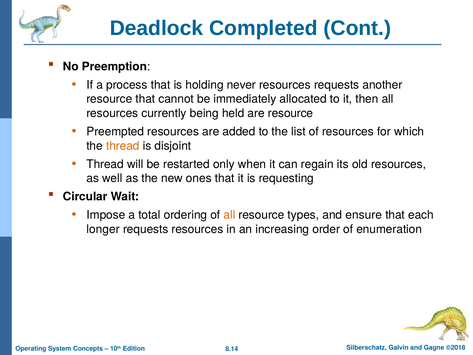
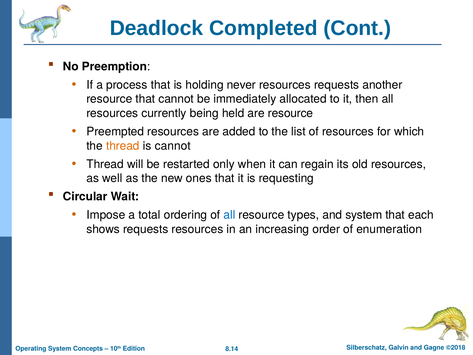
is disjoint: disjoint -> cannot
all at (229, 215) colour: orange -> blue
and ensure: ensure -> system
longer: longer -> shows
